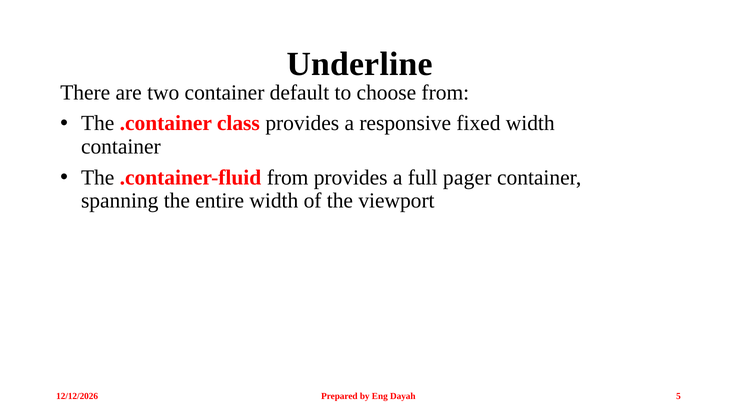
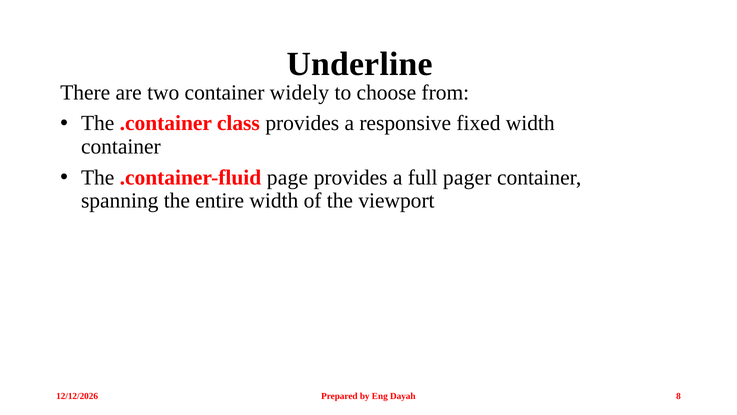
default: default -> widely
.container-fluid from: from -> page
5: 5 -> 8
